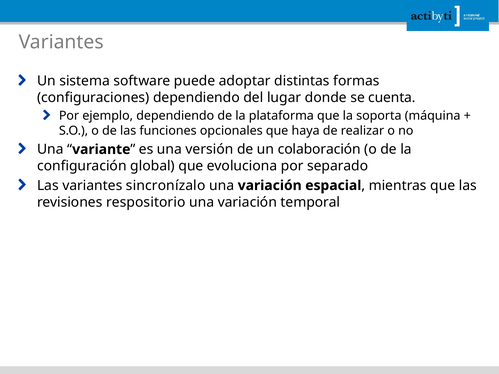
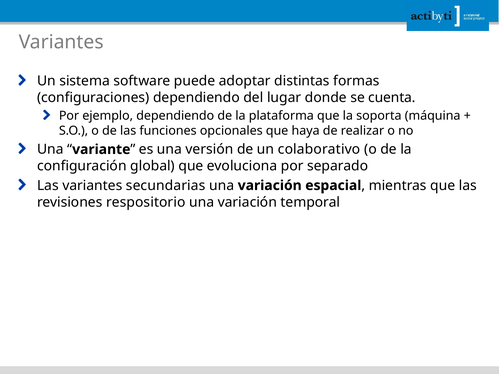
colaboración: colaboración -> colaborativo
sincronízalo: sincronízalo -> secundarias
